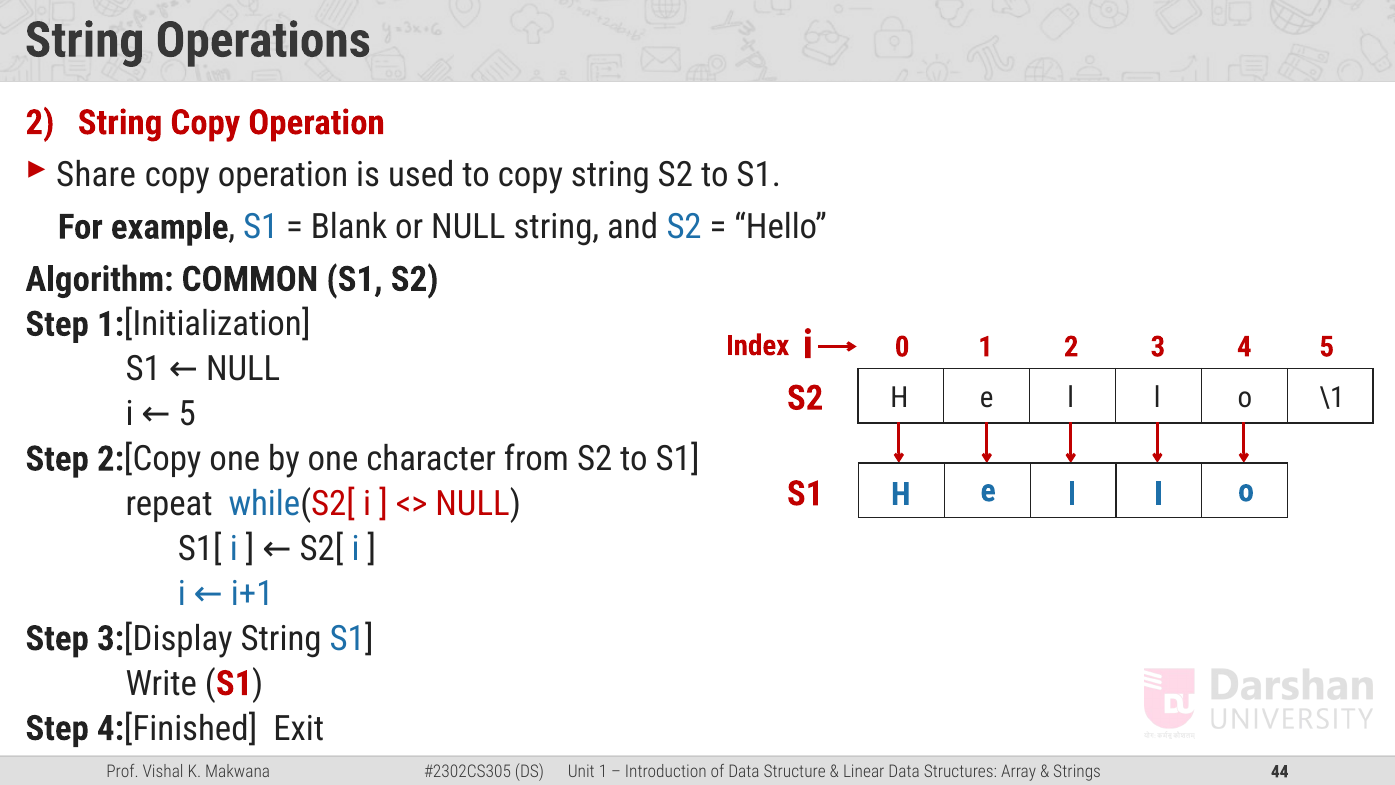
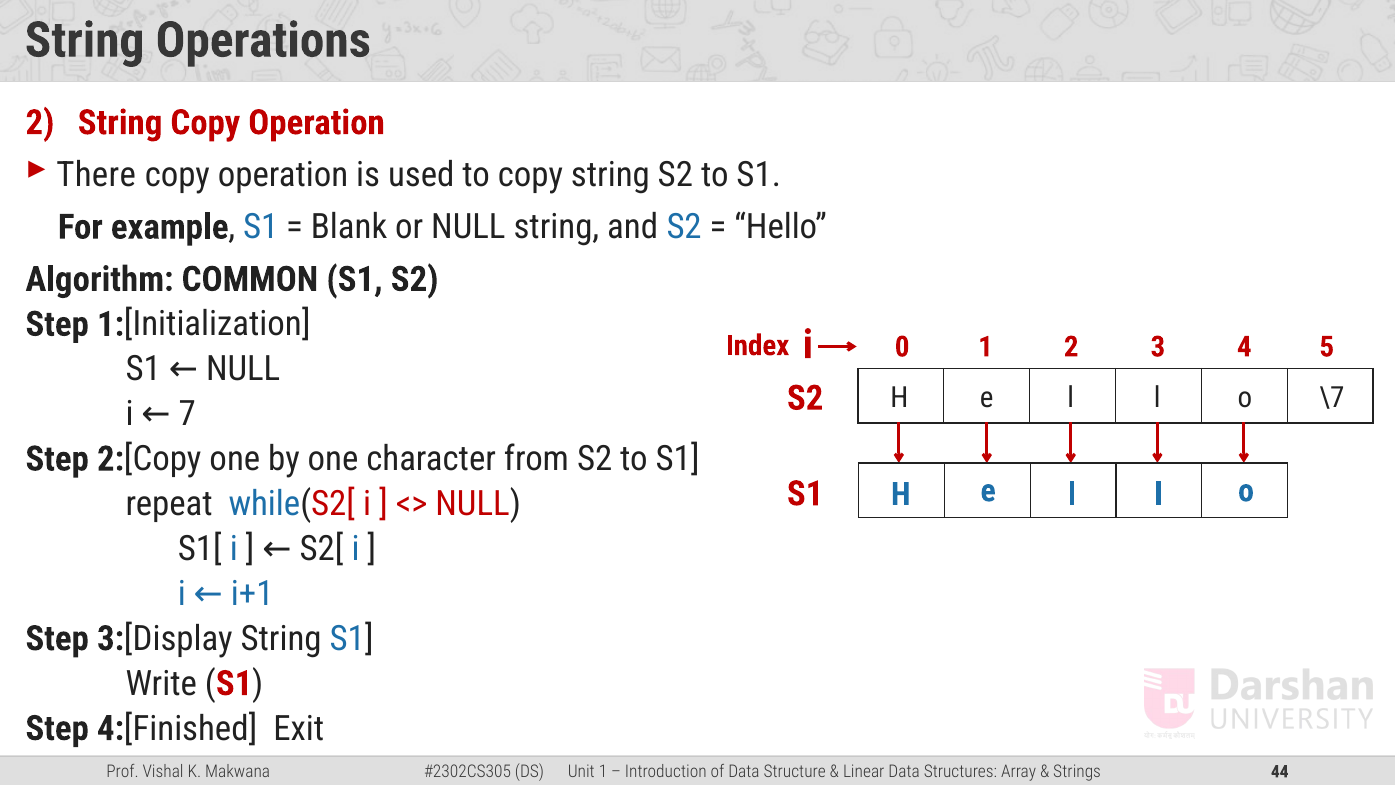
Share: Share -> There
\1: \1 -> \7
i 5: 5 -> 7
